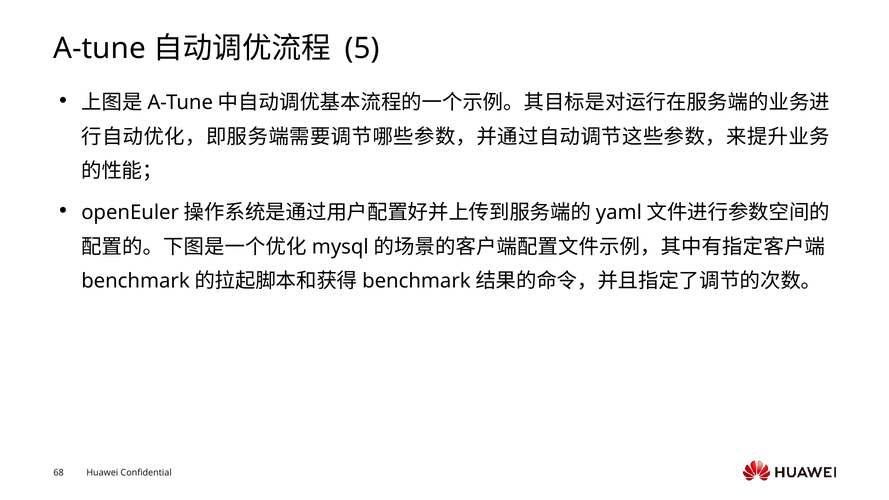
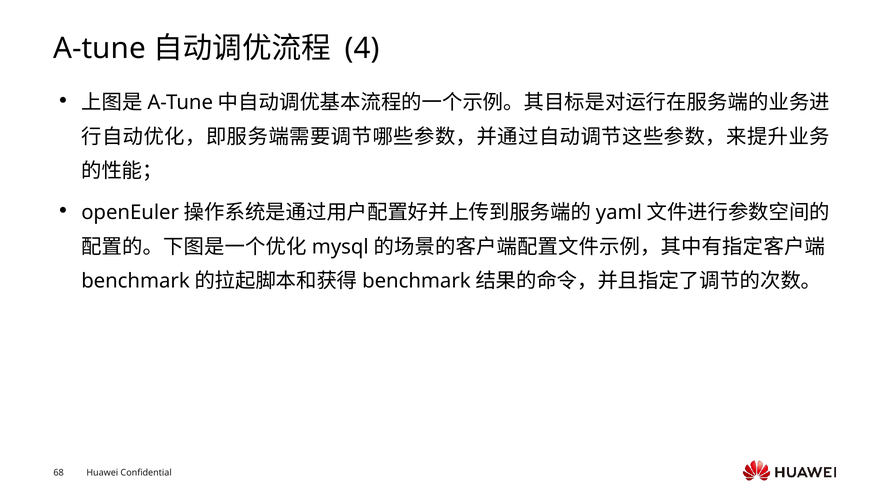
5: 5 -> 4
